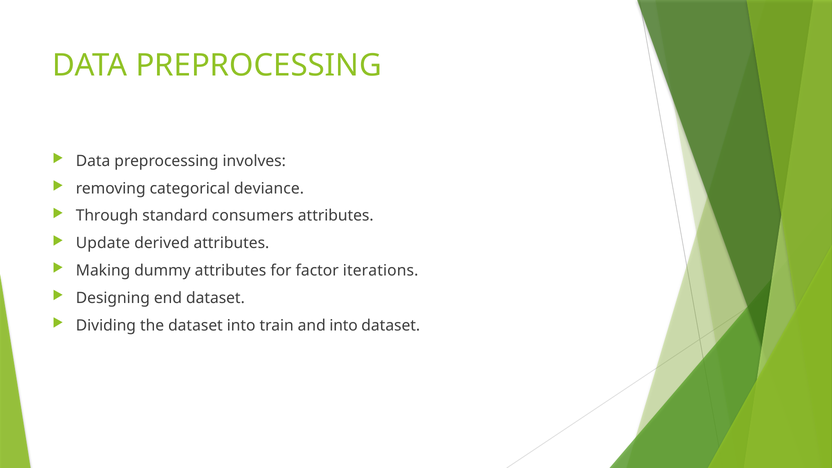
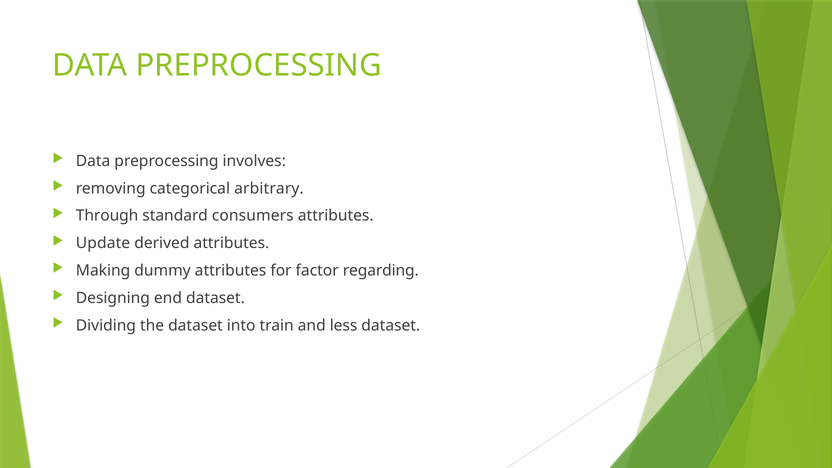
deviance: deviance -> arbitrary
iterations: iterations -> regarding
and into: into -> less
